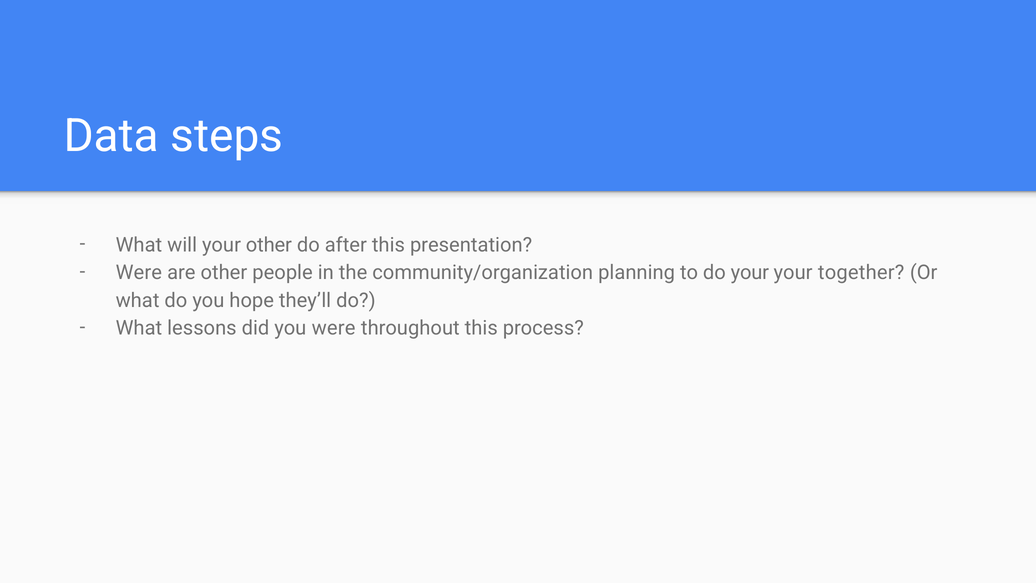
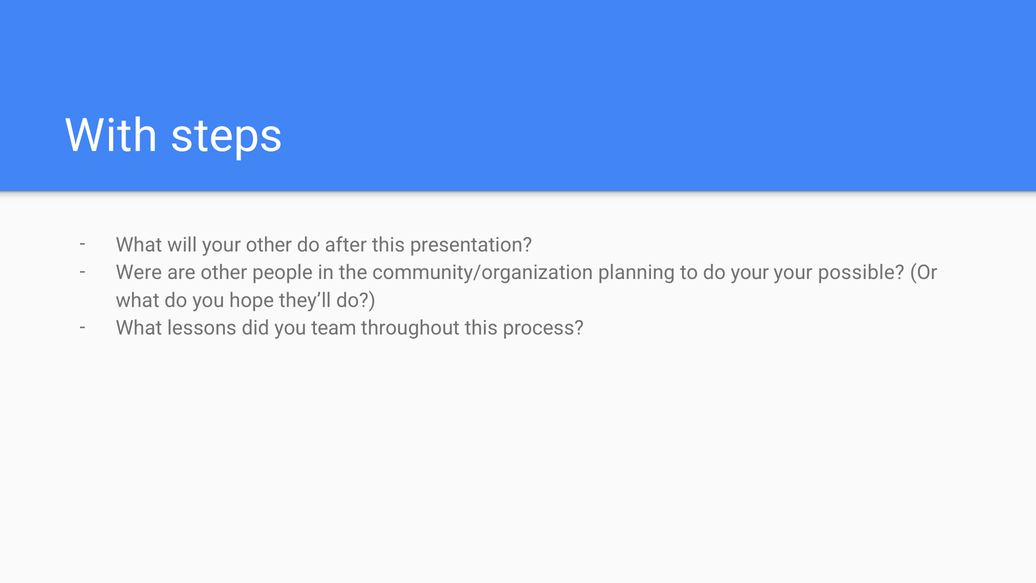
Data: Data -> With
together: together -> possible
you were: were -> team
